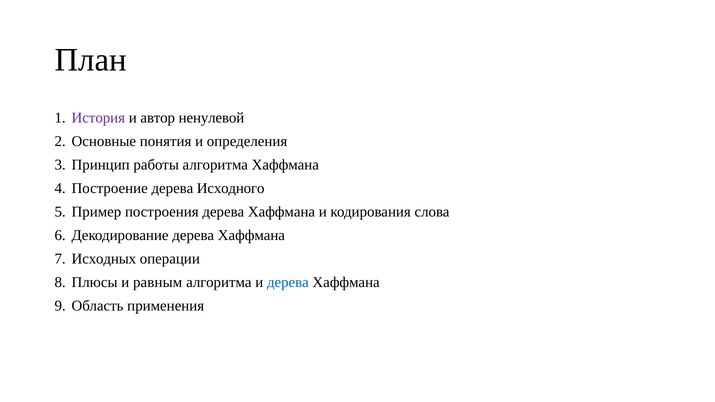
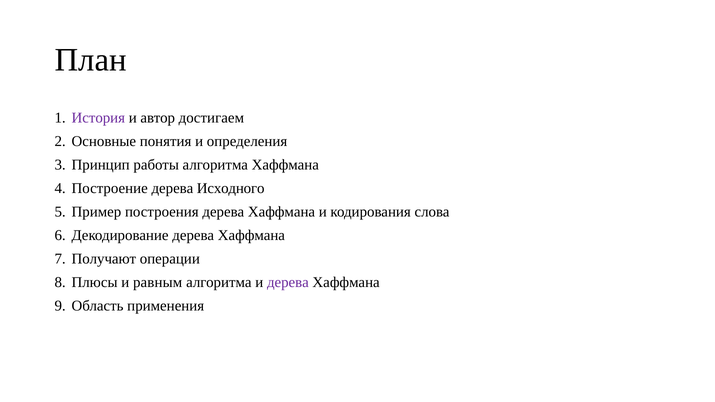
ненулевой: ненулевой -> достигаем
Исходных: Исходных -> Получают
дерева at (288, 282) colour: blue -> purple
